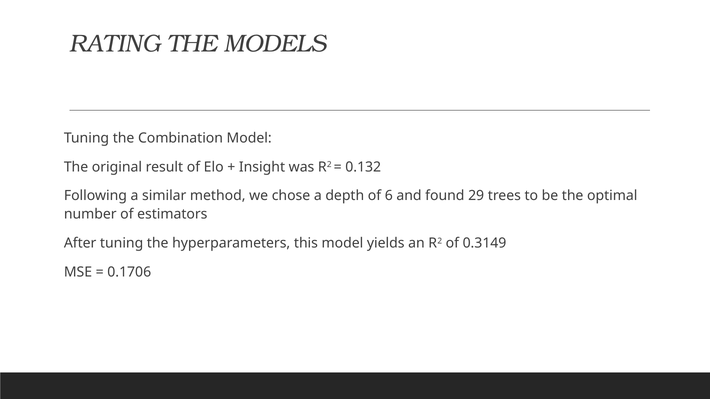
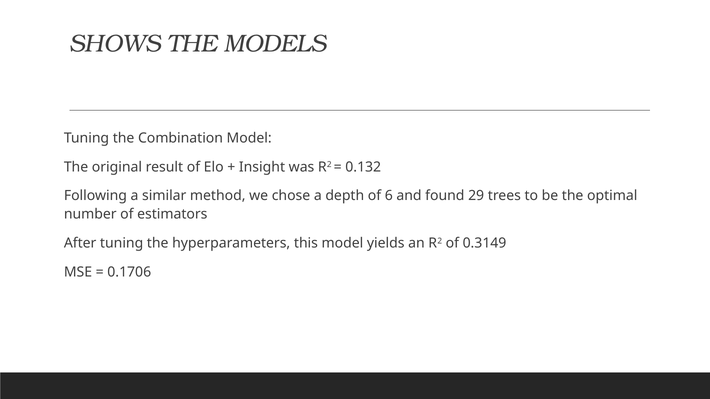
RATING: RATING -> SHOWS
